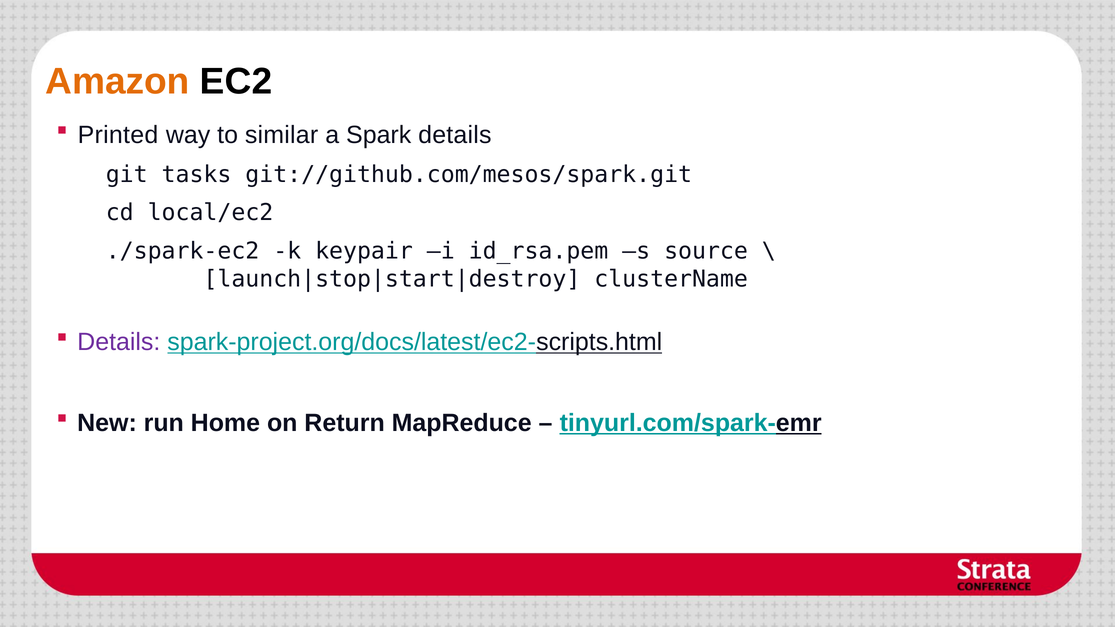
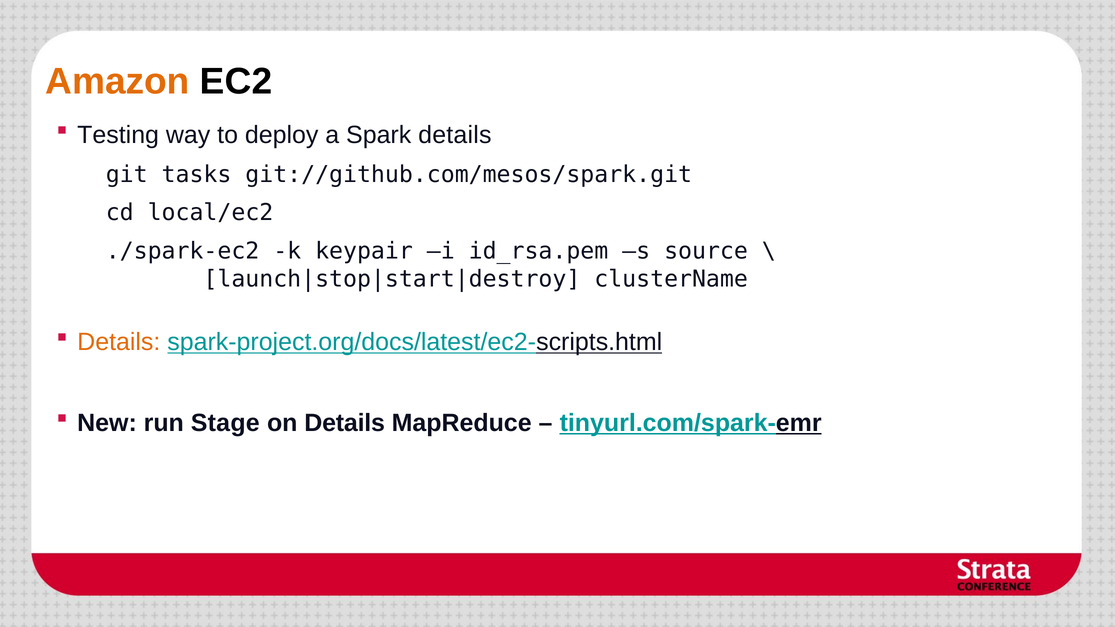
Printed: Printed -> Testing
similar: similar -> deploy
Details at (119, 342) colour: purple -> orange
Home: Home -> Stage
on Return: Return -> Details
